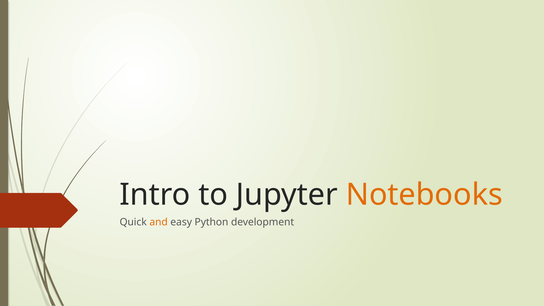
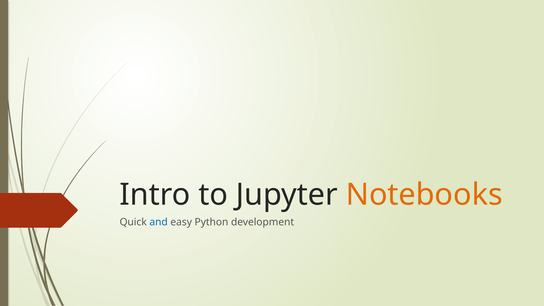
and colour: orange -> blue
